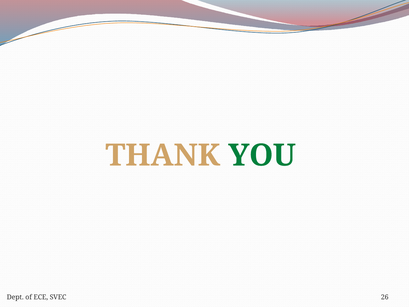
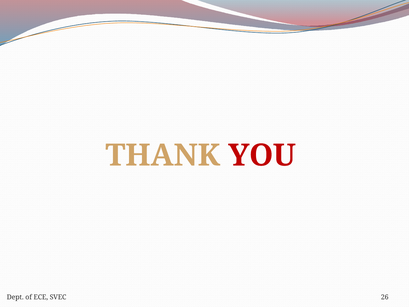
YOU colour: green -> red
